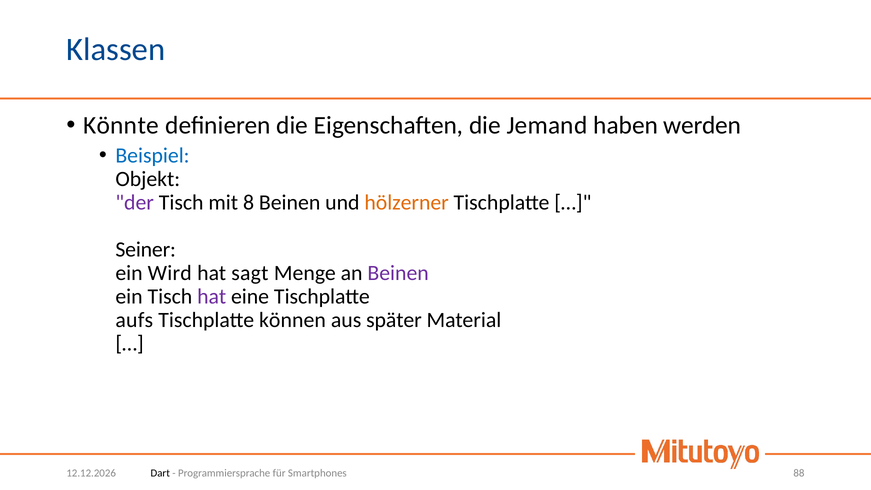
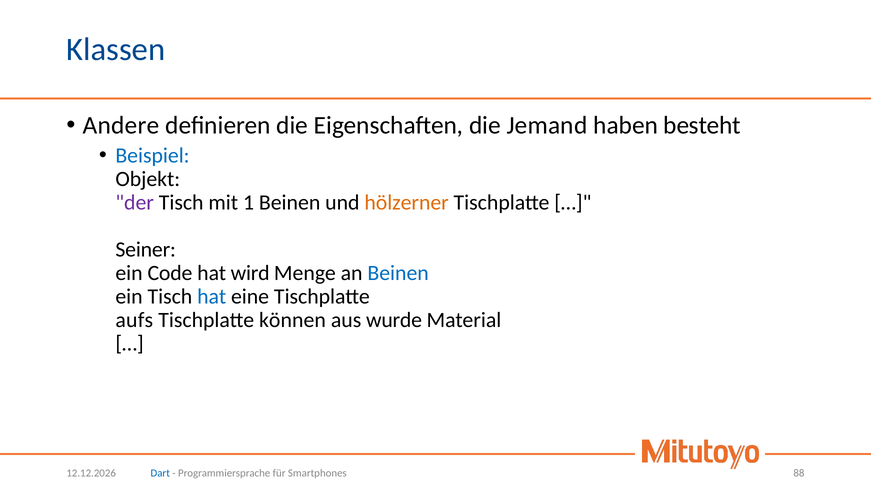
Könnte: Könnte -> Andere
werden: werden -> besteht
8: 8 -> 1
Wird: Wird -> Code
sagt: sagt -> wird
Beinen at (398, 273) colour: purple -> blue
hat at (212, 297) colour: purple -> blue
später: später -> wurde
Dart colour: black -> blue
